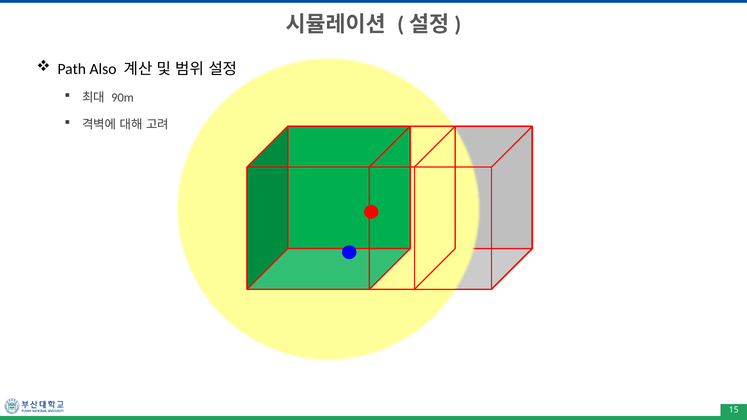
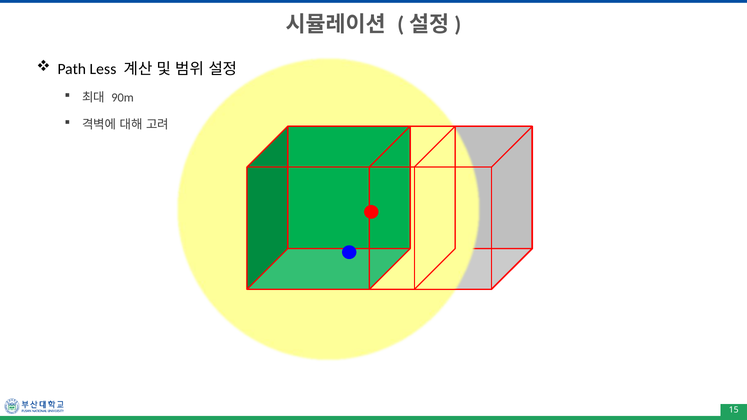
Also: Also -> Less
